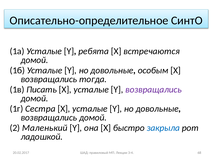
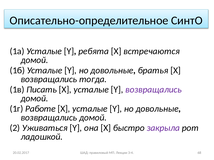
особым: особым -> братья
Сестра: Сестра -> Работе
Маленький: Маленький -> Уживаться
закрыла colour: blue -> purple
